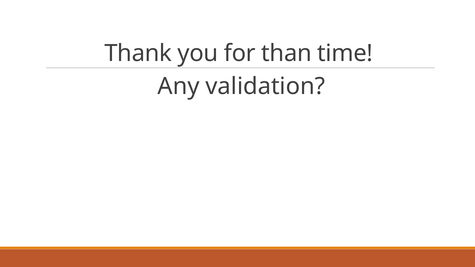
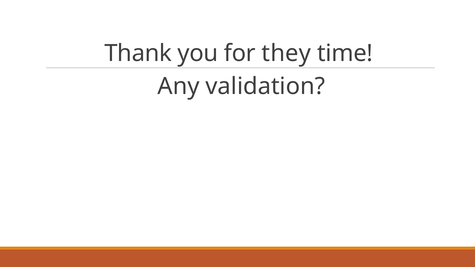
than: than -> they
